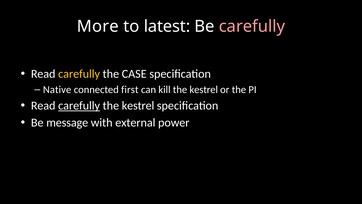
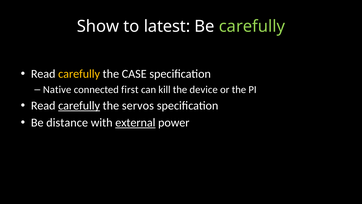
More: More -> Show
carefully at (252, 26) colour: pink -> light green
kill the kestrel: kestrel -> device
kestrel at (138, 106): kestrel -> servos
message: message -> distance
external underline: none -> present
